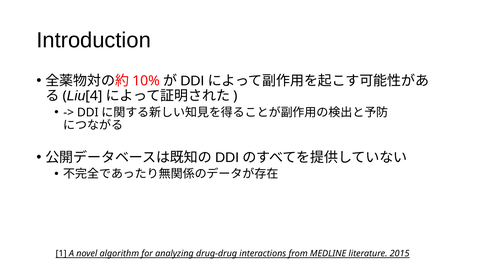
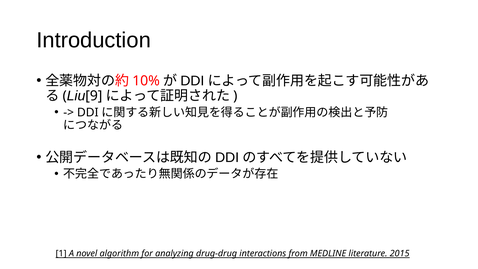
4: 4 -> 9
